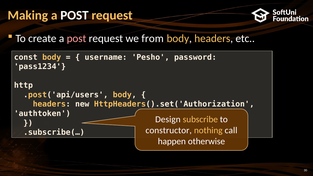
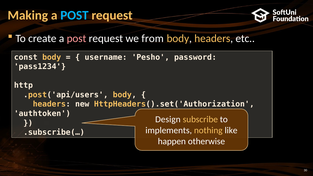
POST at (74, 15) colour: white -> light blue
constructor: constructor -> implements
call: call -> like
